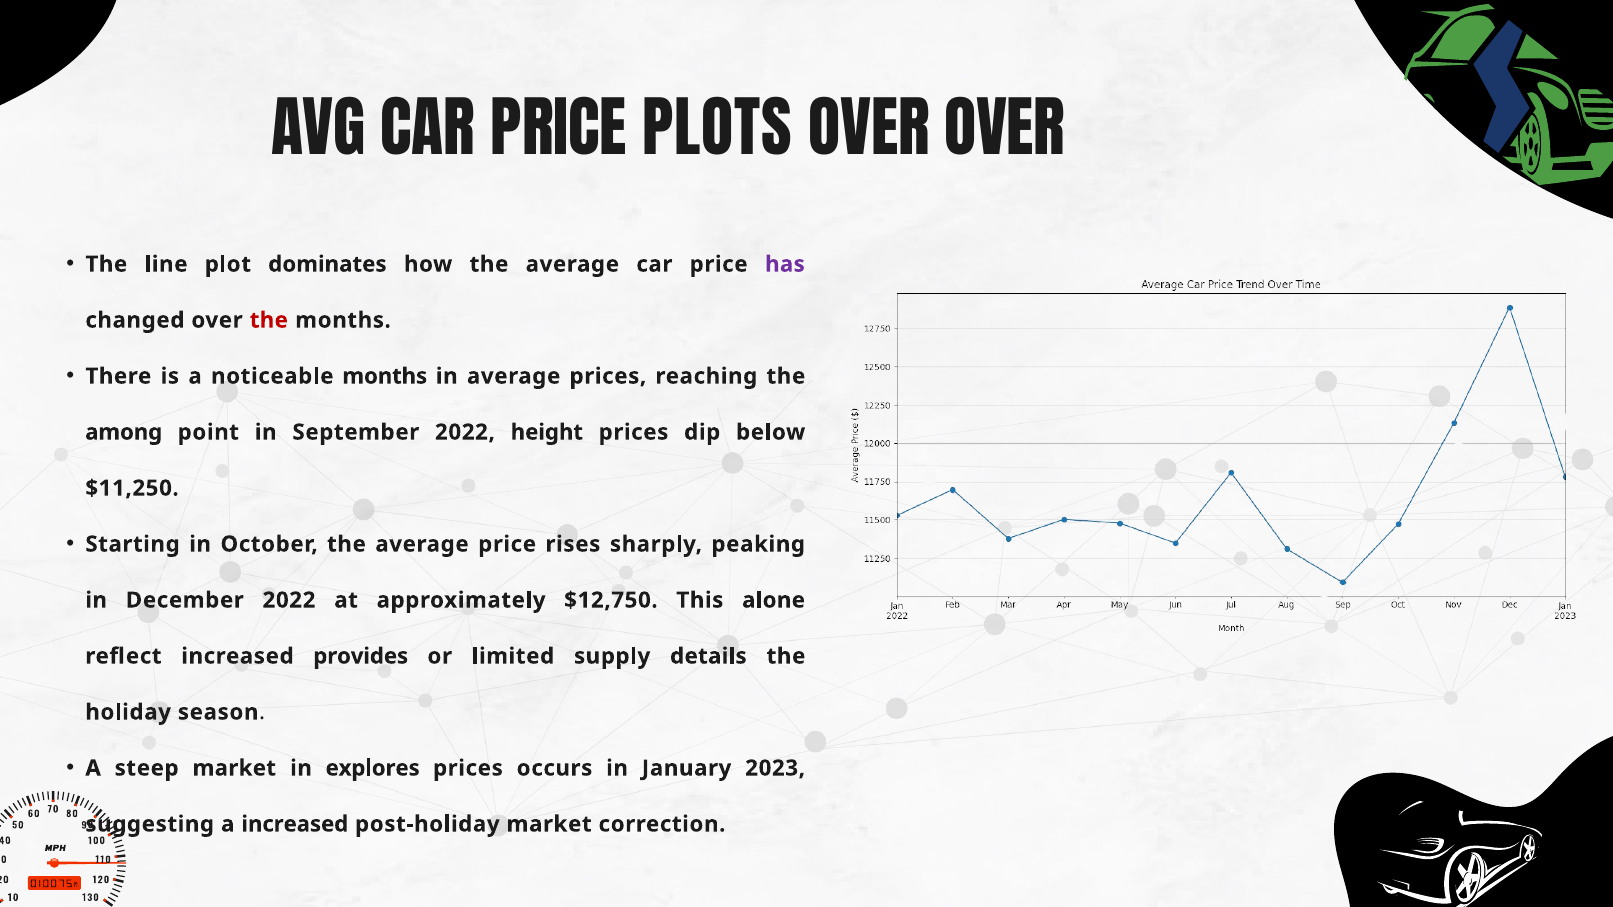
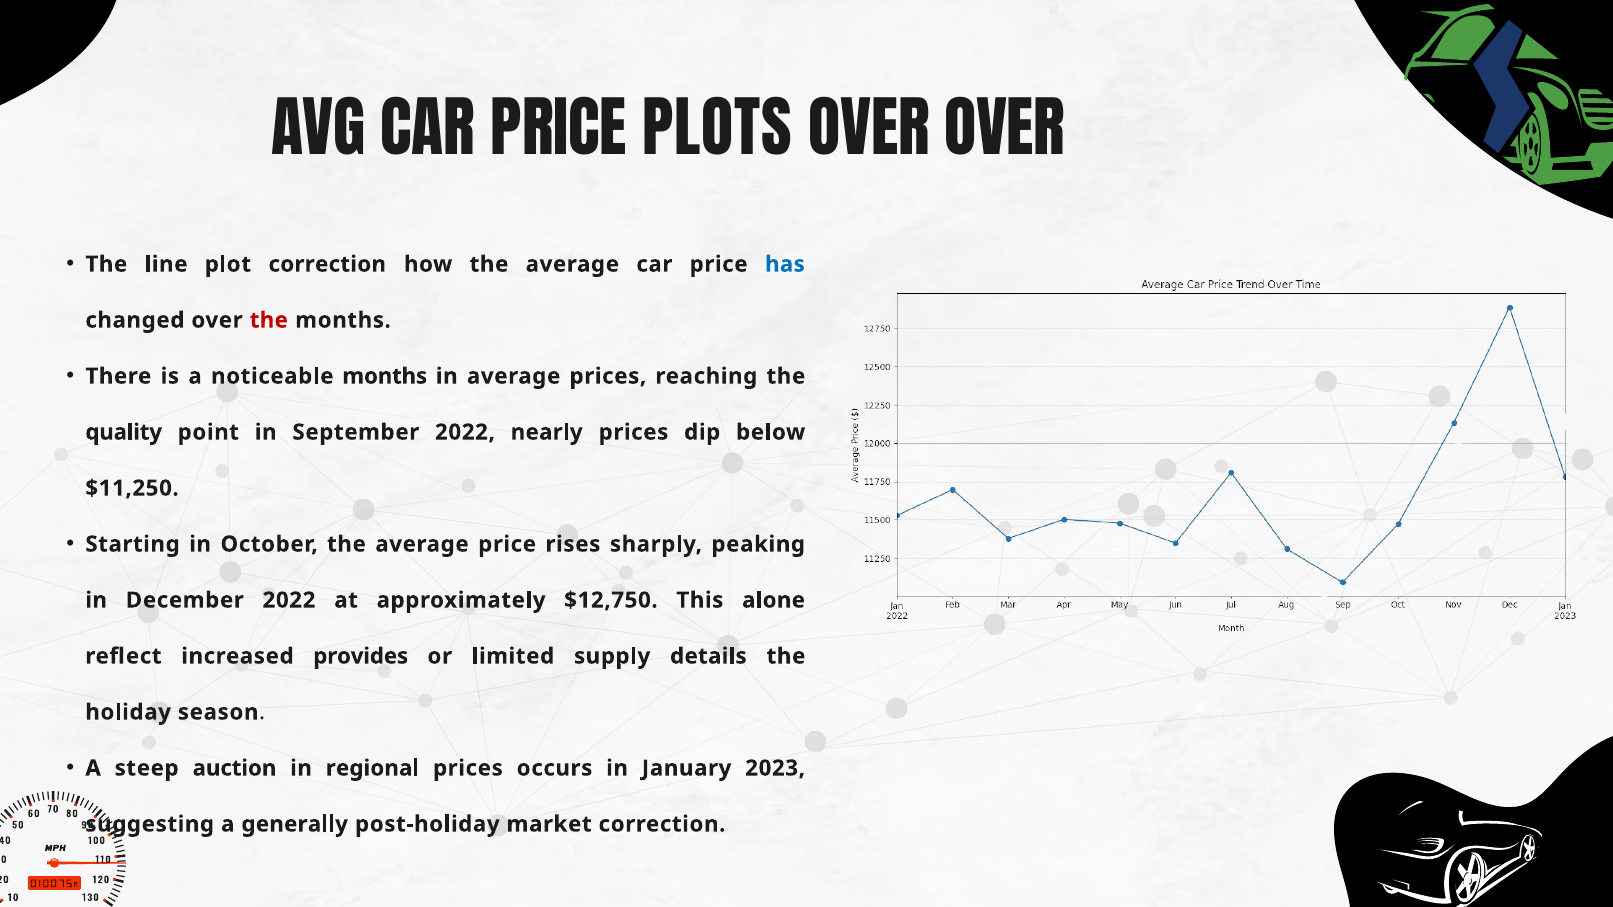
plot dominates: dominates -> correction
has colour: purple -> blue
among: among -> quality
height: height -> nearly
steep market: market -> auction
explores: explores -> regional
a increased: increased -> generally
